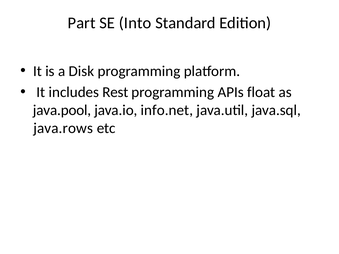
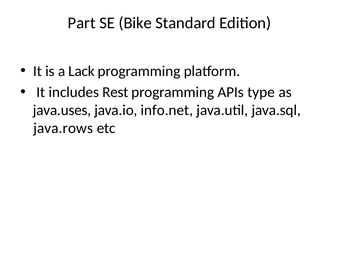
Into: Into -> Bike
Disk: Disk -> Lack
float: float -> type
java.pool: java.pool -> java.uses
